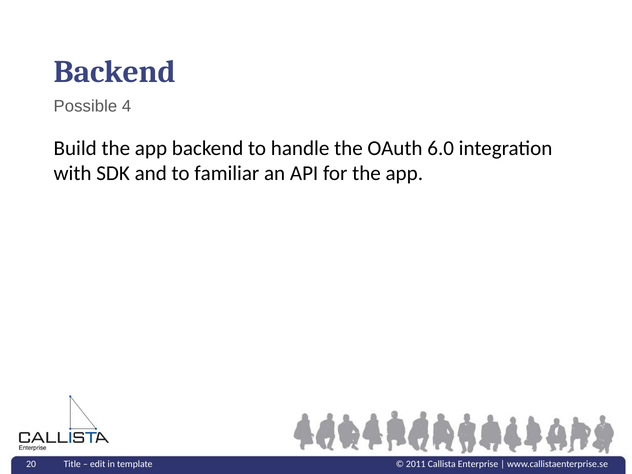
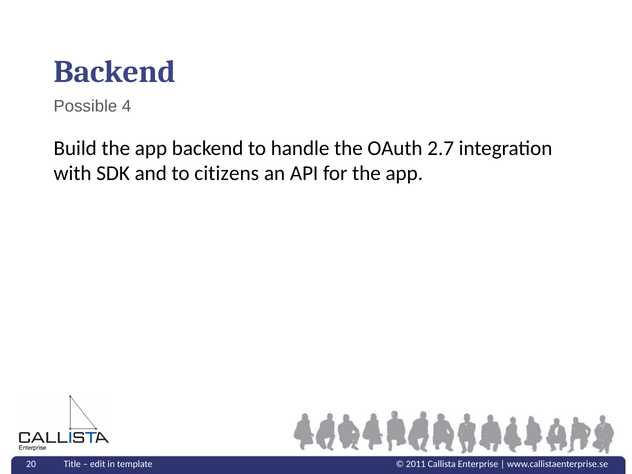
6.0: 6.0 -> 2.7
familiar: familiar -> citizens
